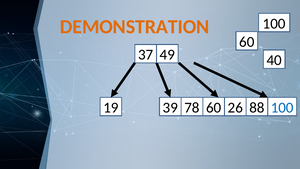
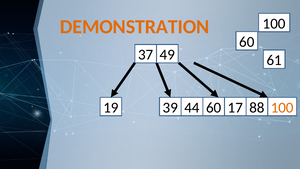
40: 40 -> 61
78: 78 -> 44
26: 26 -> 17
100 at (282, 107) colour: blue -> orange
